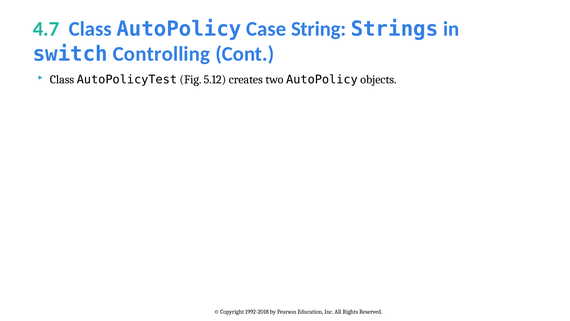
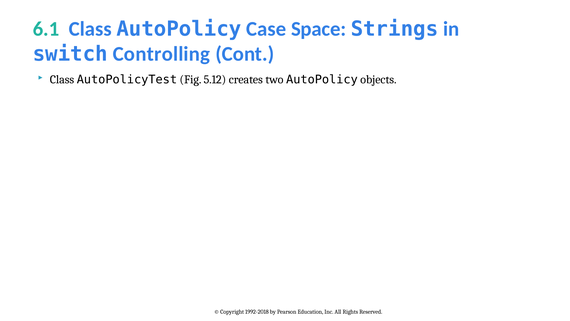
4.7: 4.7 -> 6.1
String: String -> Space
